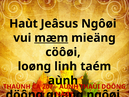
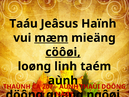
Haùt: Haùt -> Taáu
Jeâsus Ngôøi: Ngôøi -> Haïnh
cöôøi underline: none -> present
